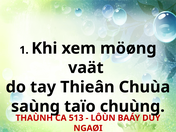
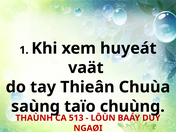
möøng: möøng -> huyeát
